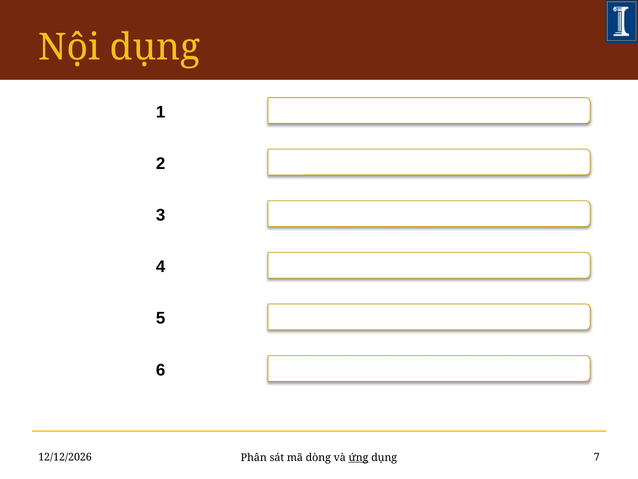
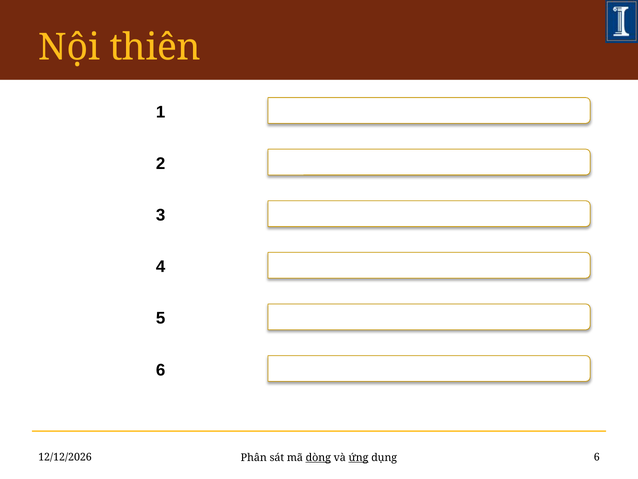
Nội dụng: dụng -> thiên
dòng underline: none -> present
dụng 7: 7 -> 6
